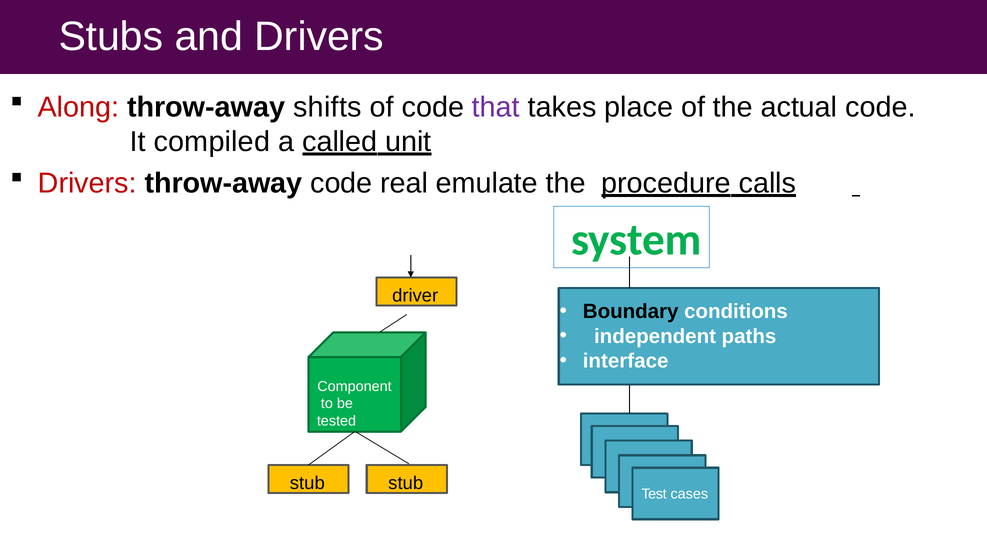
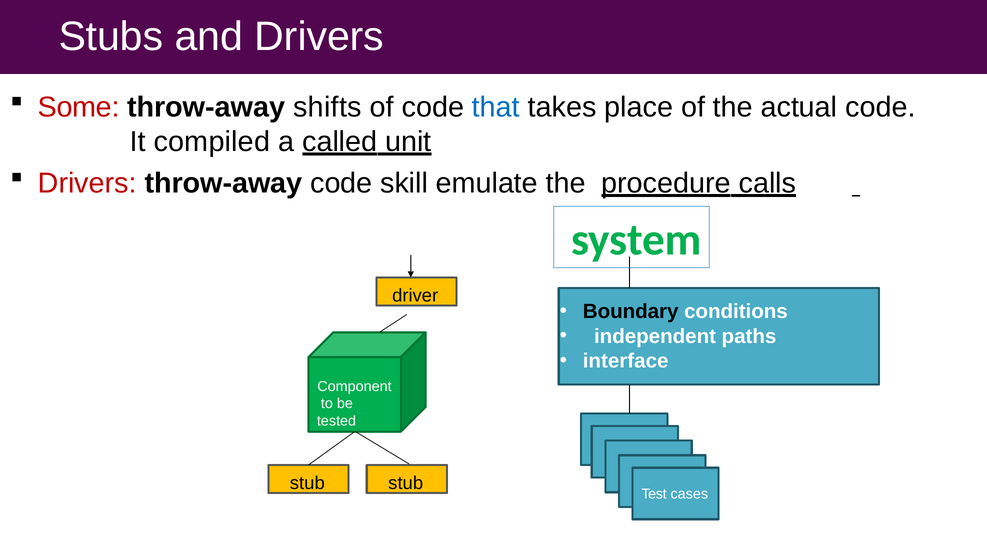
Along: Along -> Some
that colour: purple -> blue
real: real -> skill
